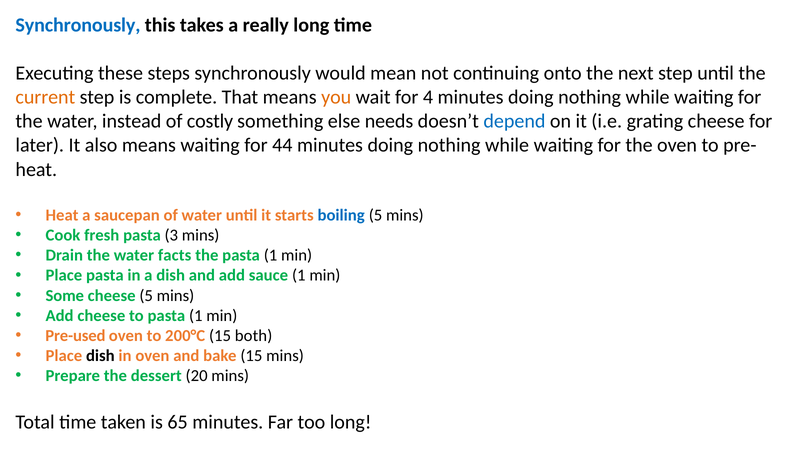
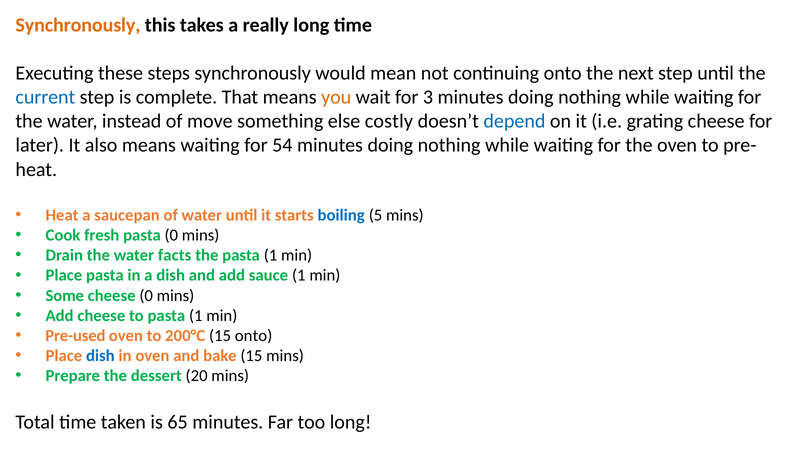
Synchronously at (78, 25) colour: blue -> orange
current colour: orange -> blue
4: 4 -> 3
costly: costly -> move
needs: needs -> costly
44: 44 -> 54
pasta 3: 3 -> 0
cheese 5: 5 -> 0
15 both: both -> onto
dish at (100, 356) colour: black -> blue
